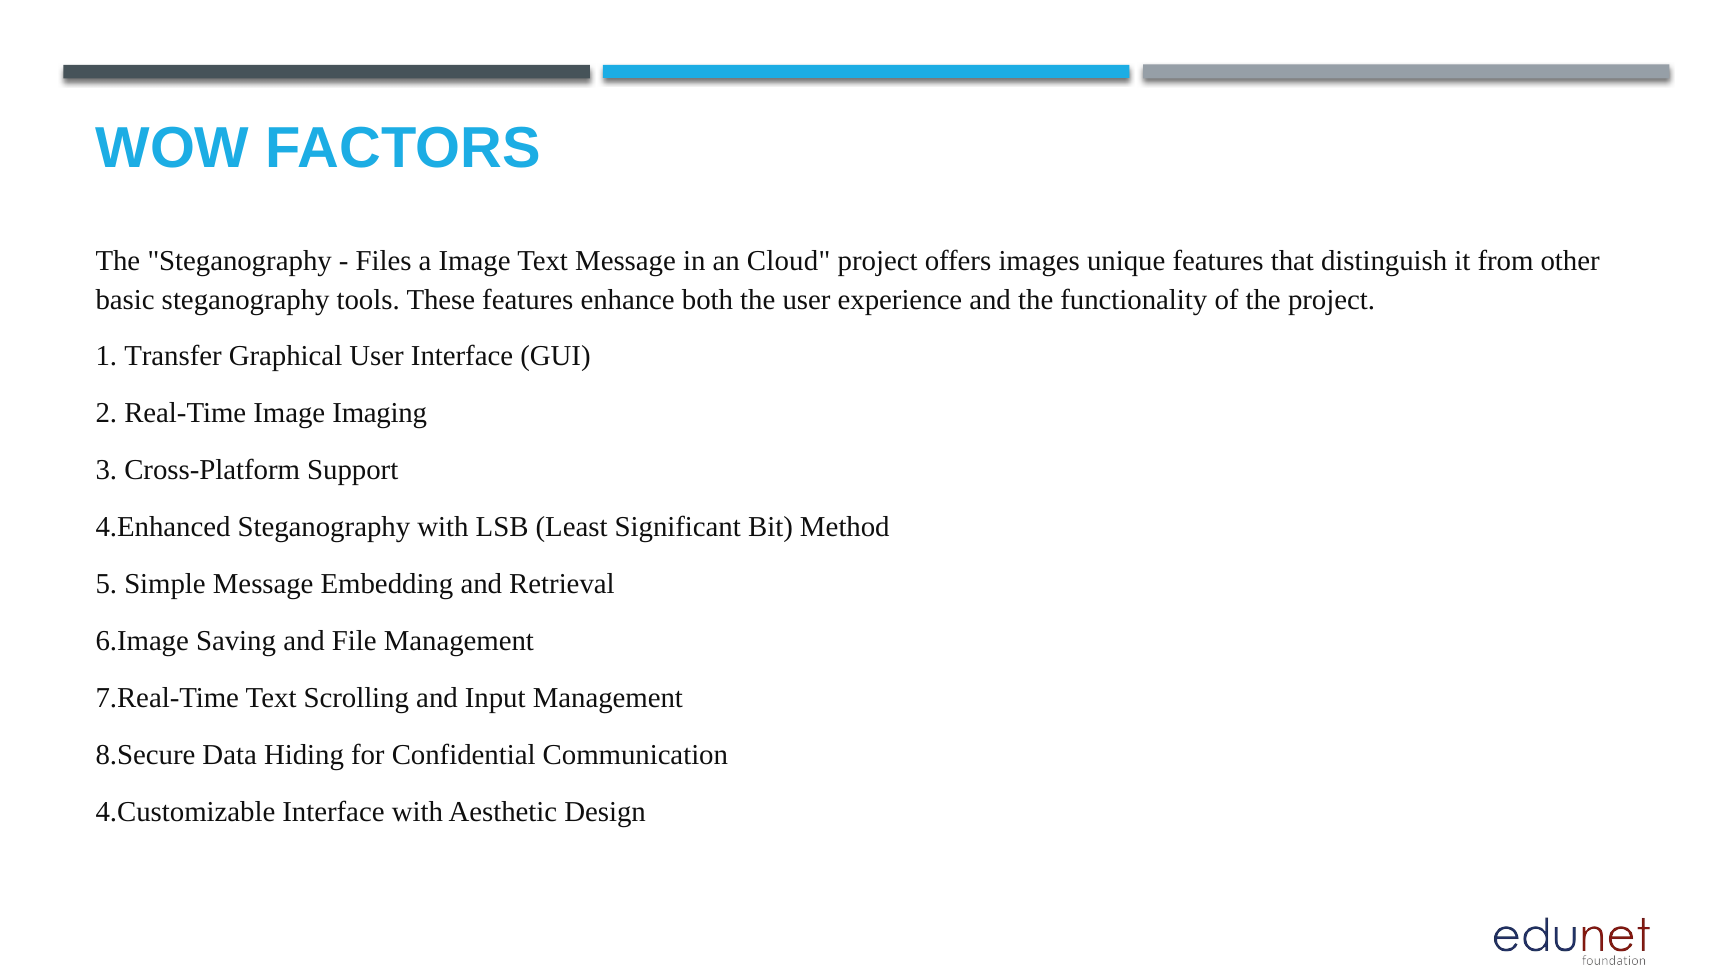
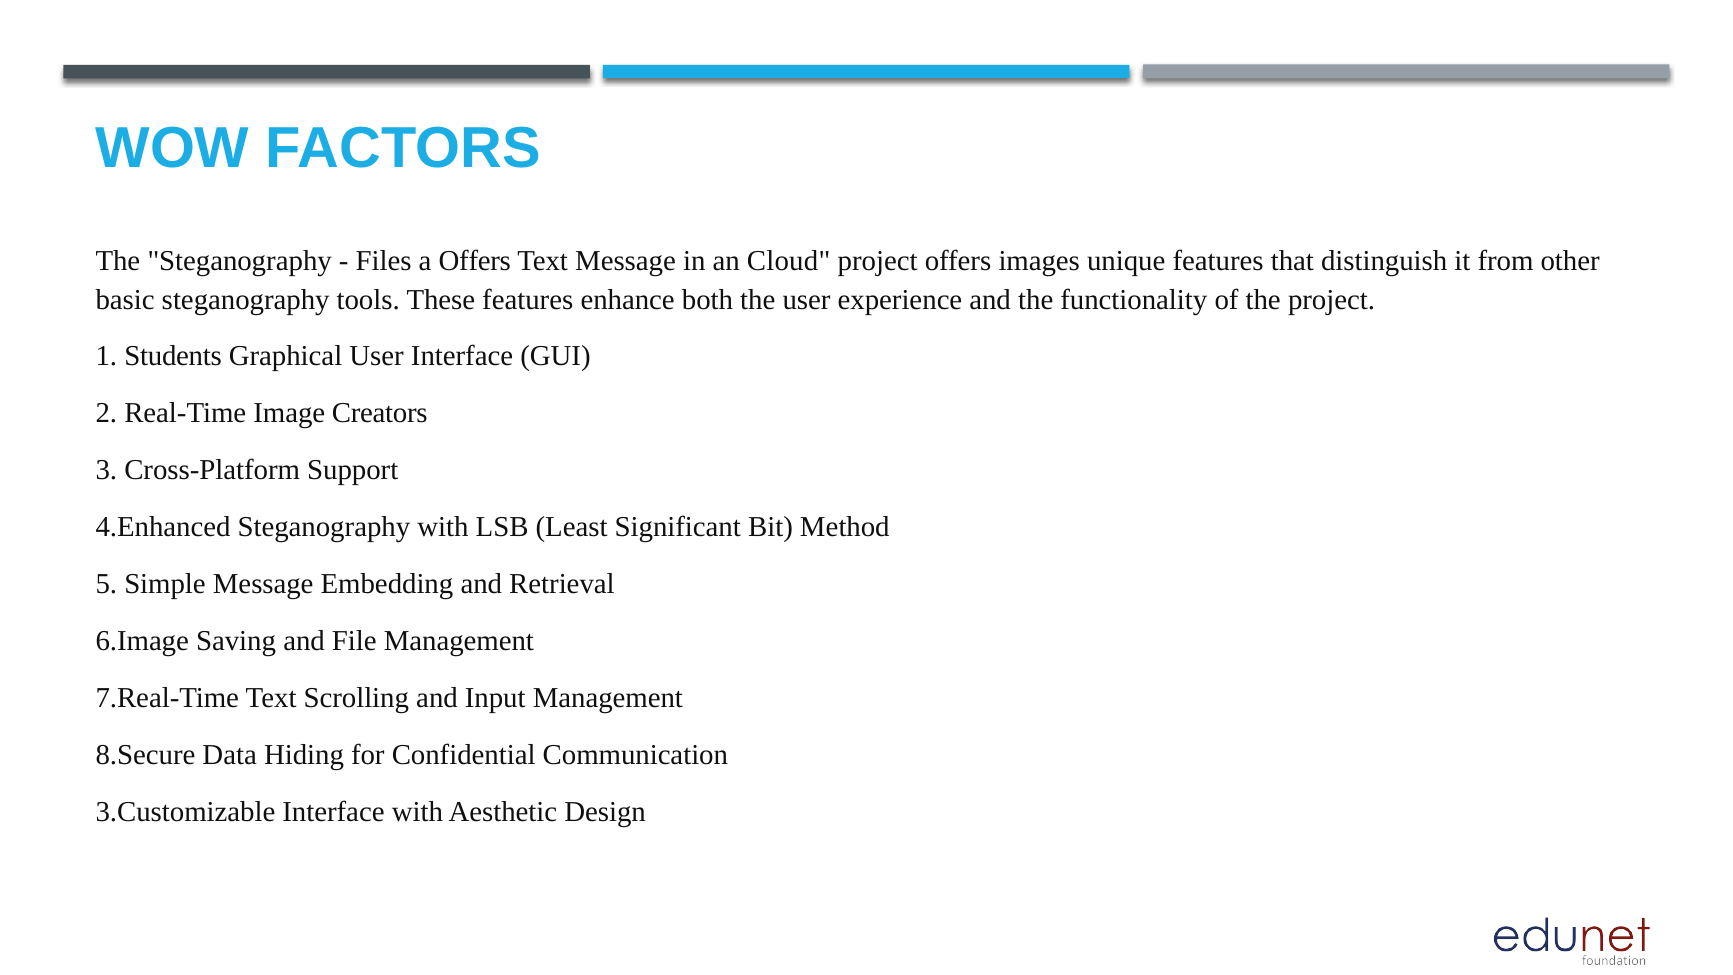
a Image: Image -> Offers
Transfer: Transfer -> Students
Imaging: Imaging -> Creators
4.Customizable: 4.Customizable -> 3.Customizable
